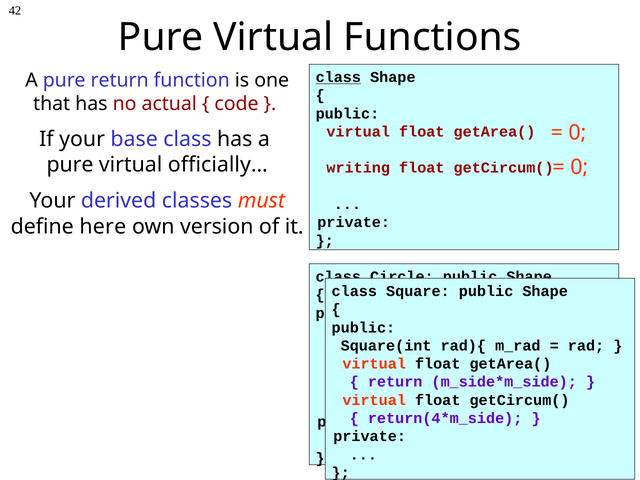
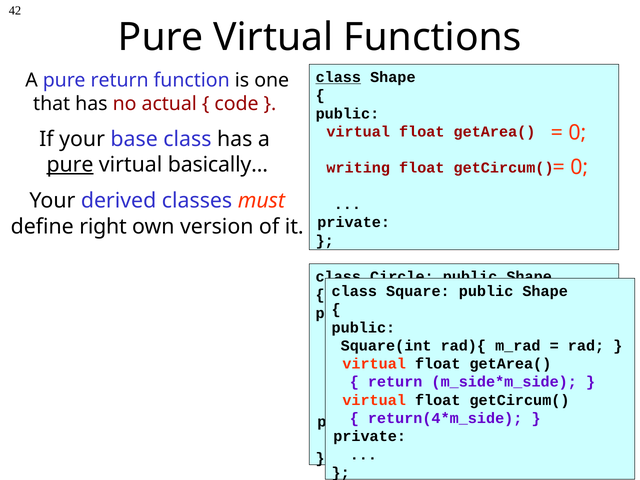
pure at (70, 165) underline: none -> present
officially…: officially… -> basically…
here: here -> right
